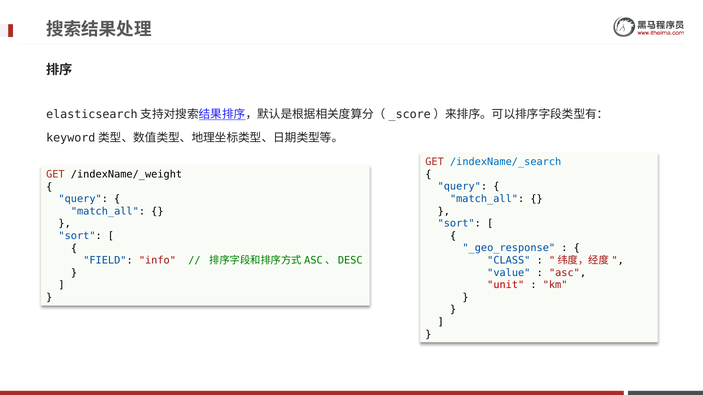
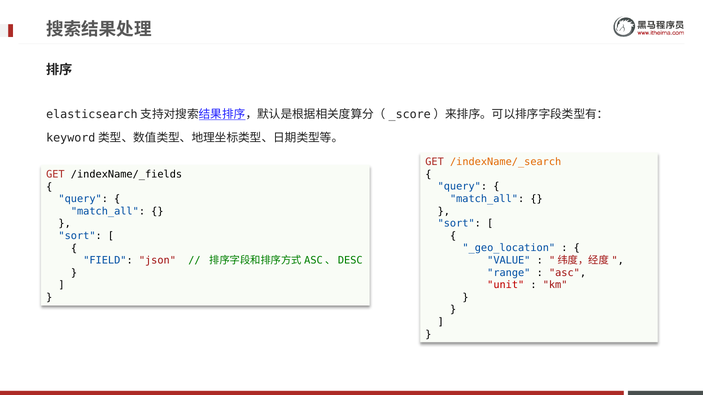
/indexName/_search colour: blue -> orange
/indexName/_weight: /indexName/_weight -> /indexName/_fields
_geo_response: _geo_response -> _geo_location
CLASS: CLASS -> VALUE
info: info -> json
value: value -> range
